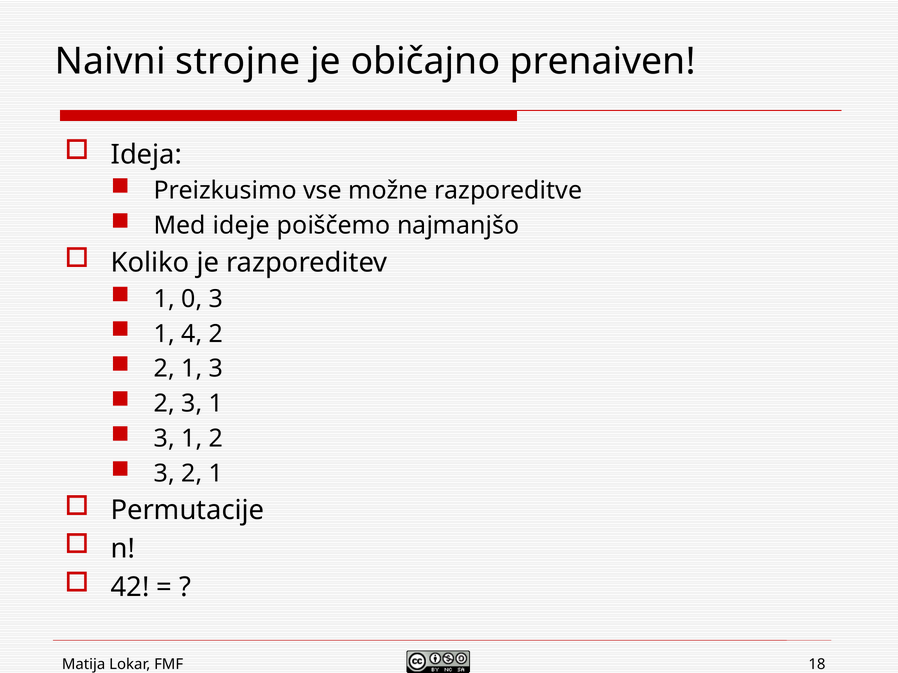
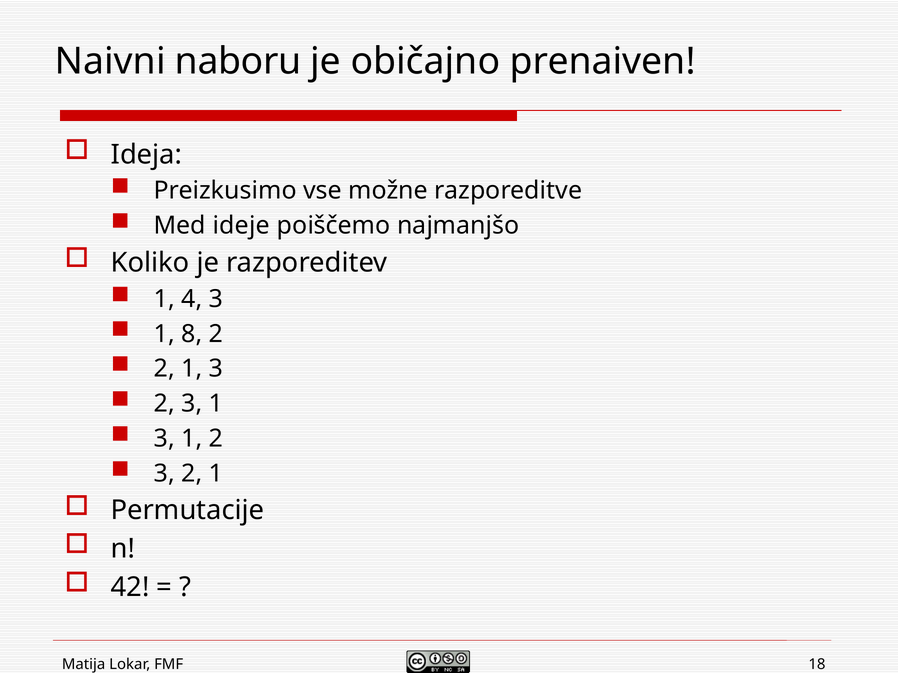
strojne: strojne -> naboru
0: 0 -> 4
4: 4 -> 8
